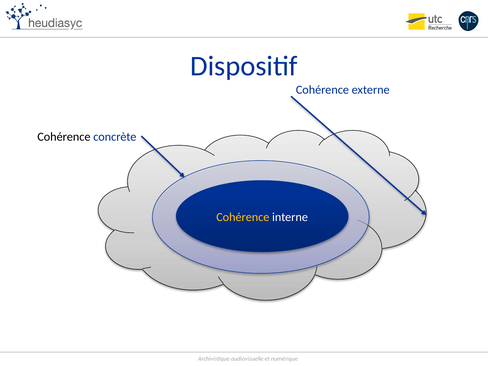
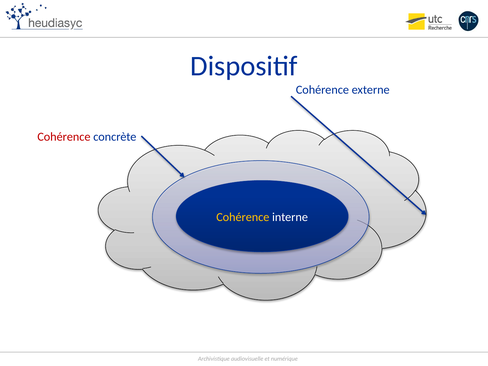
Cohérence at (64, 137) colour: black -> red
